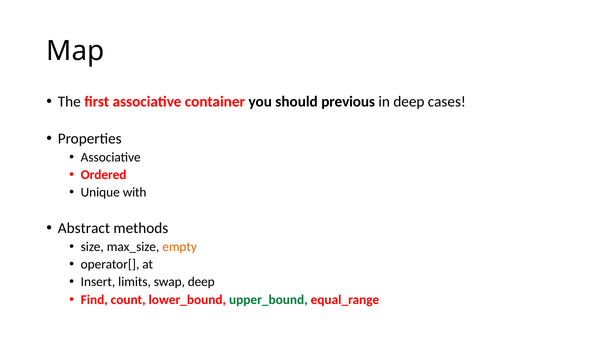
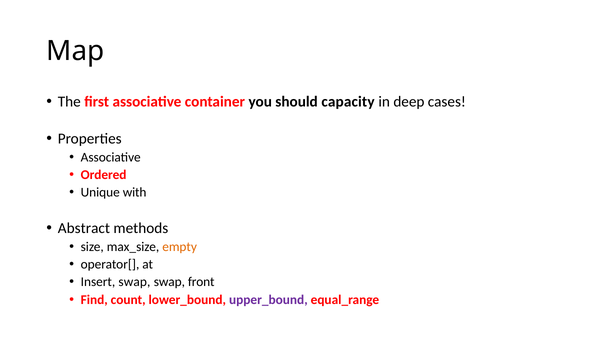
previous: previous -> capacity
Insert limits: limits -> swap
swap deep: deep -> front
upper_bound colour: green -> purple
